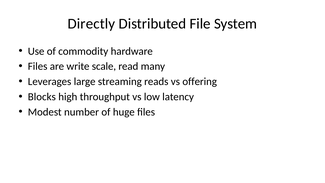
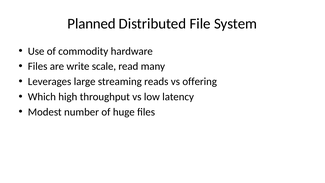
Directly: Directly -> Planned
Blocks: Blocks -> Which
